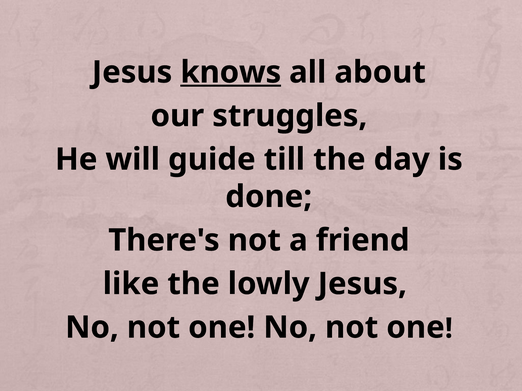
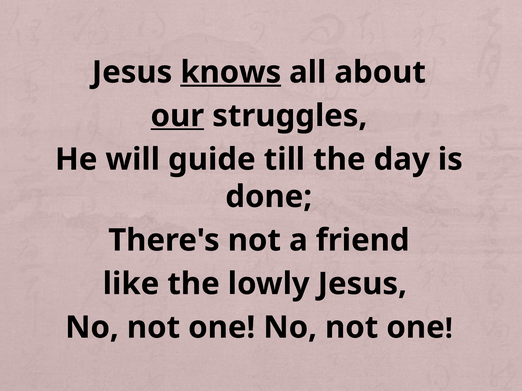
our underline: none -> present
